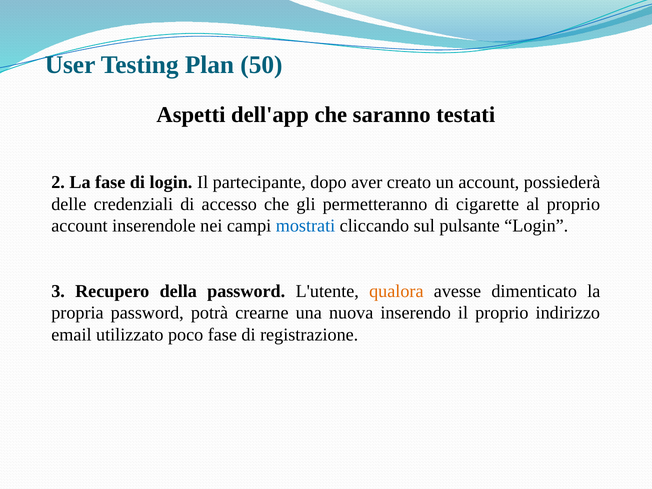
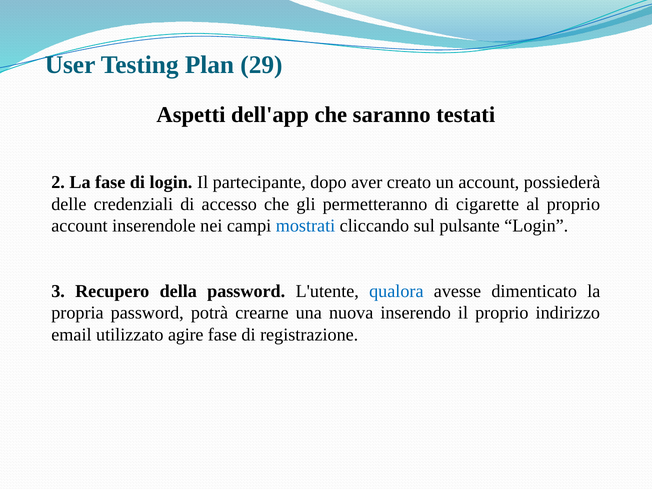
50: 50 -> 29
qualora colour: orange -> blue
poco: poco -> agire
